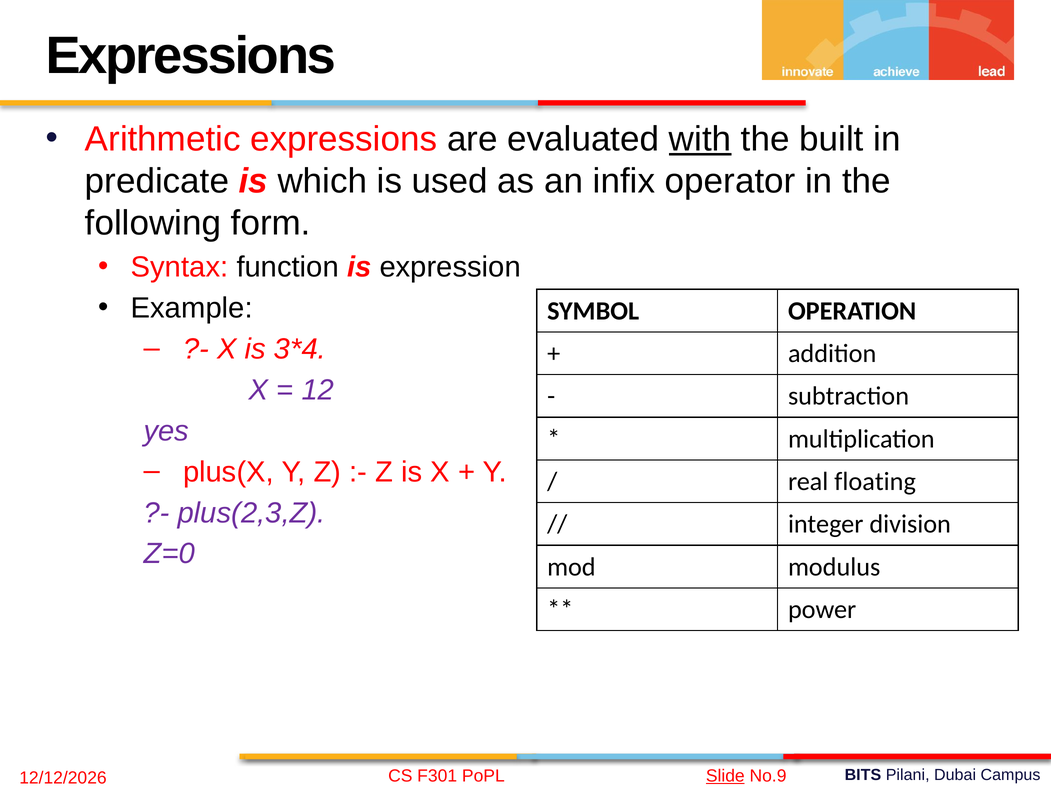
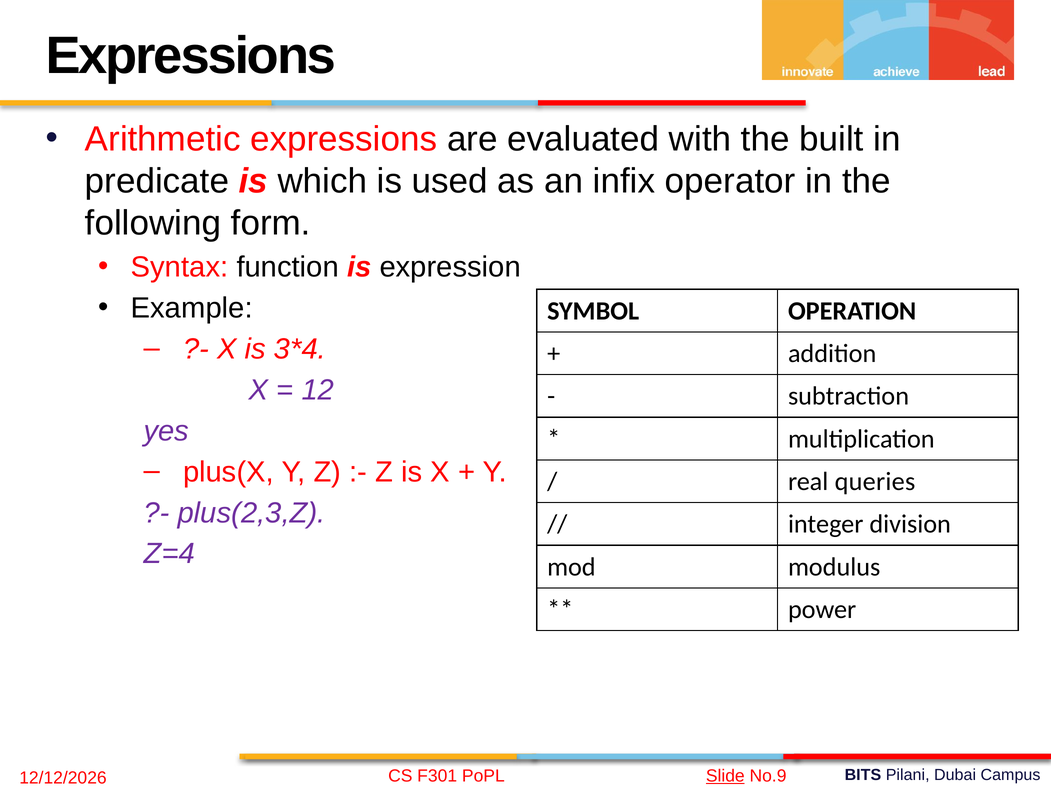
with underline: present -> none
floating: floating -> queries
Z=0: Z=0 -> Z=4
